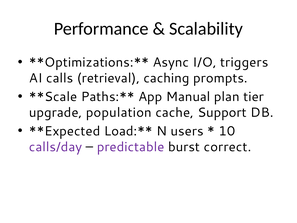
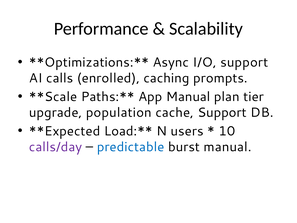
I/O triggers: triggers -> support
retrieval: retrieval -> enrolled
predictable colour: purple -> blue
burst correct: correct -> manual
